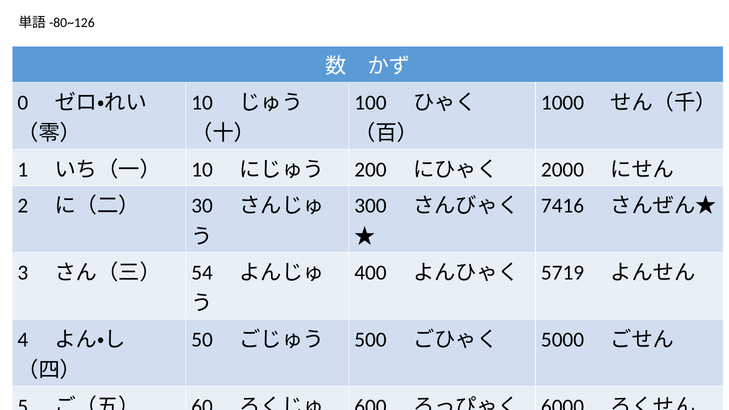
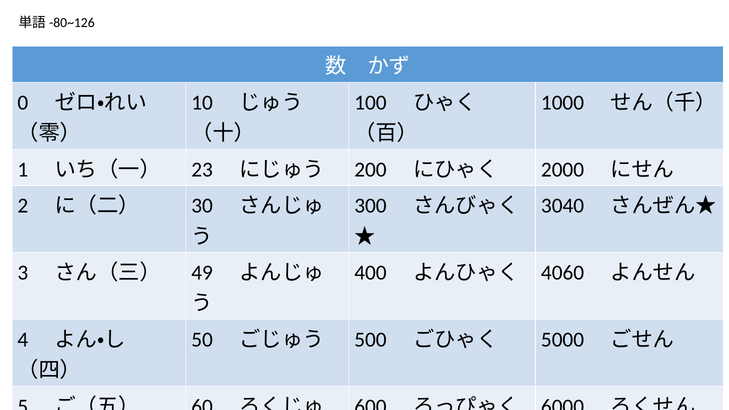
10 at (202, 170): 10 -> 23
7416: 7416 -> 3040
54: 54 -> 49
5719: 5719 -> 4060
